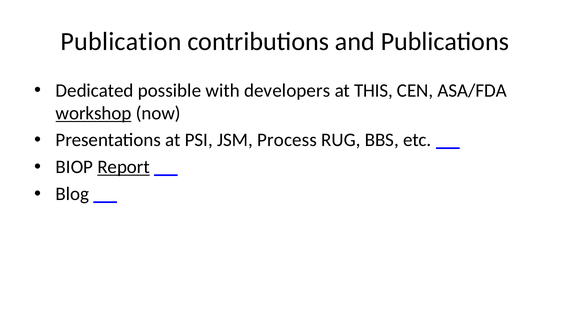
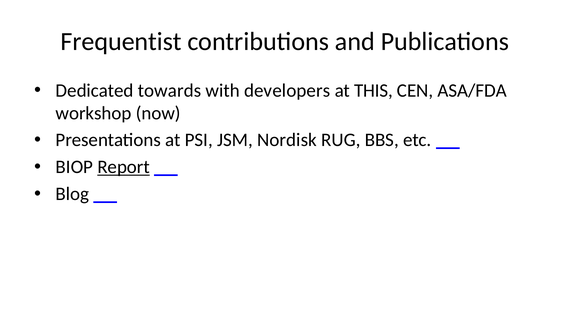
Publication: Publication -> Frequentist
possible: possible -> towards
workshop underline: present -> none
Process: Process -> Nordisk
